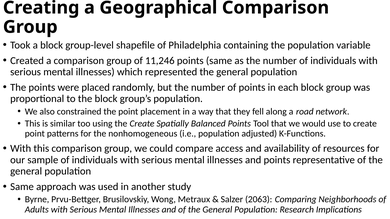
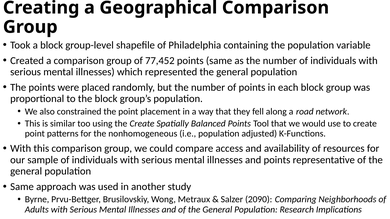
11,246: 11,246 -> 77,452
2063: 2063 -> 2090
